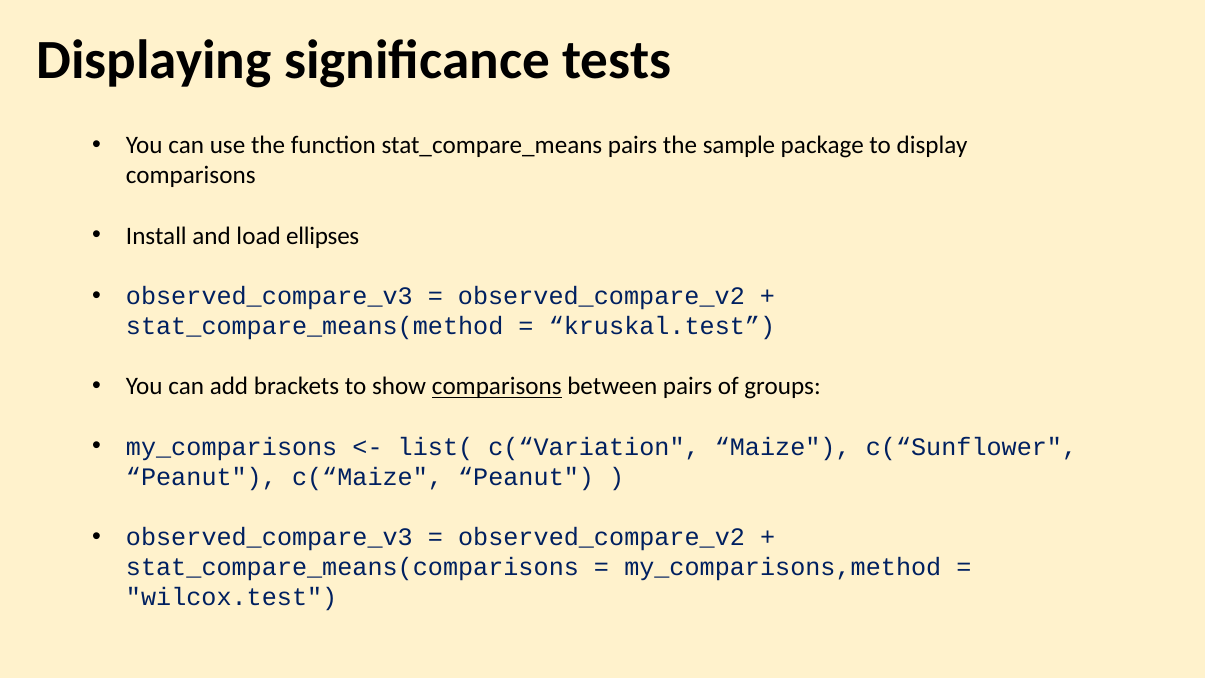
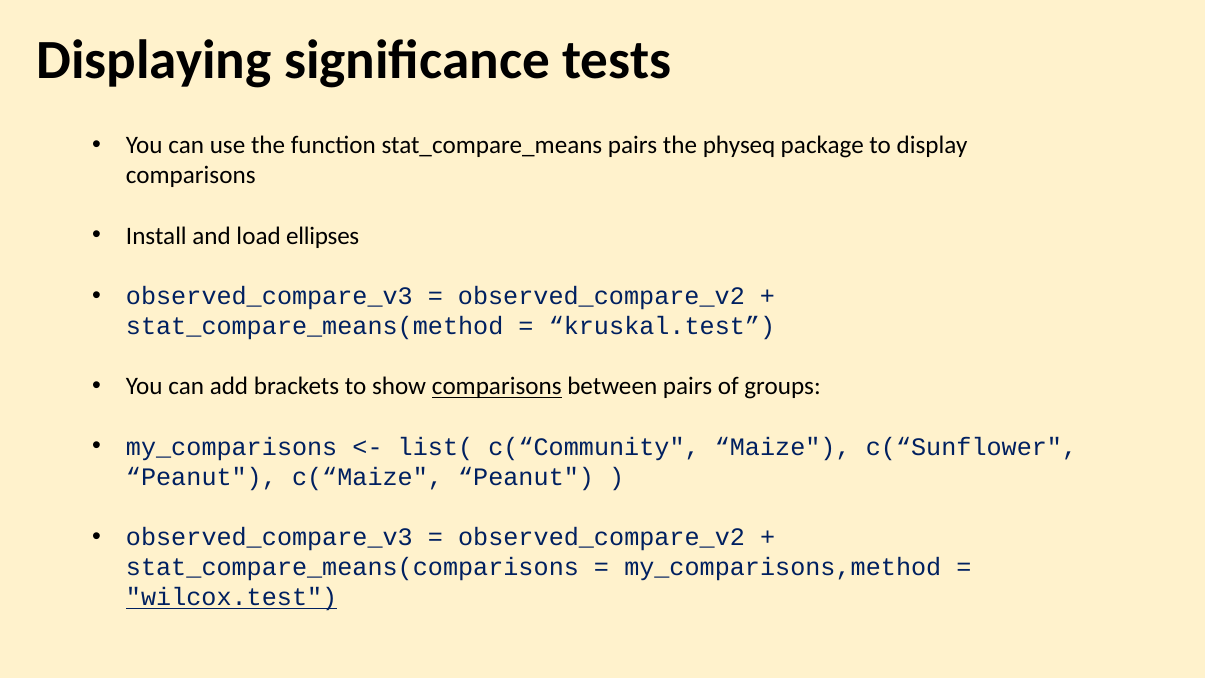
sample: sample -> physeq
c(“Variation: c(“Variation -> c(“Community
wilcox.test underline: none -> present
